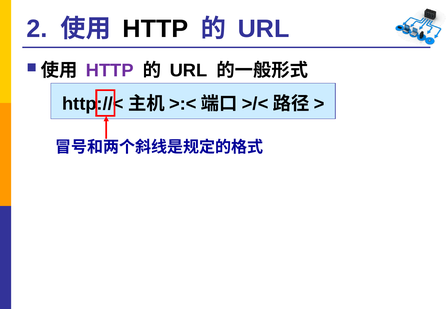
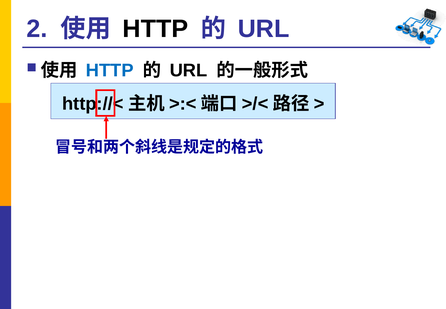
HTTP at (110, 70) colour: purple -> blue
